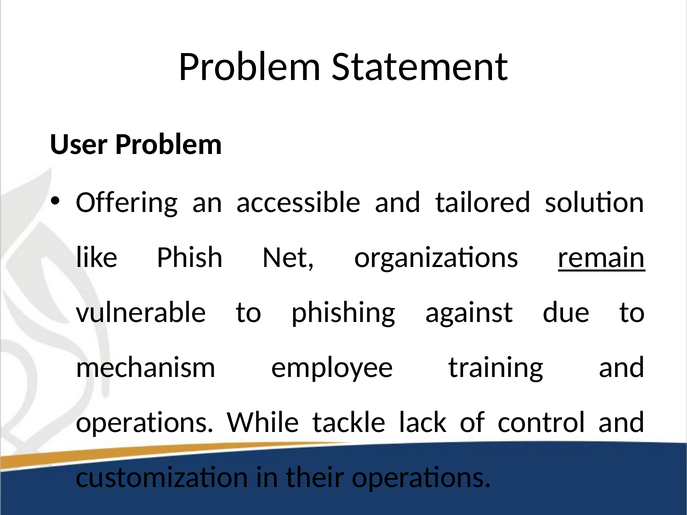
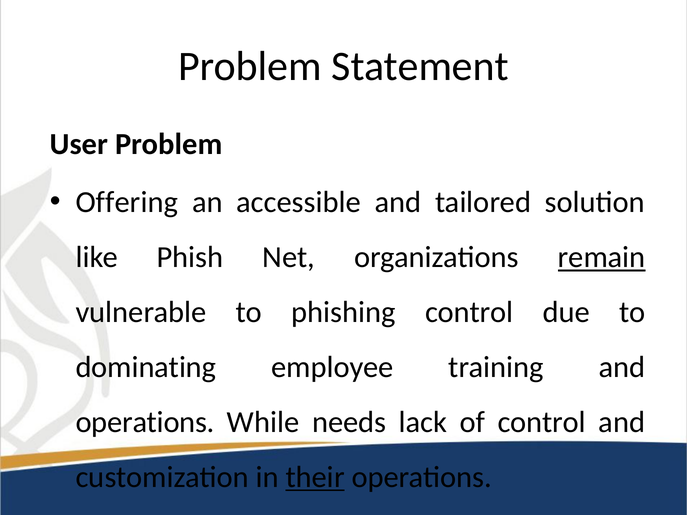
phishing against: against -> control
mechanism: mechanism -> dominating
tackle: tackle -> needs
their underline: none -> present
